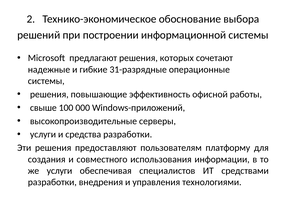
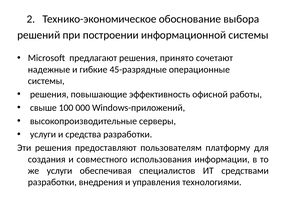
которых: которых -> принято
31-разрядные: 31-разрядные -> 45-разрядные
